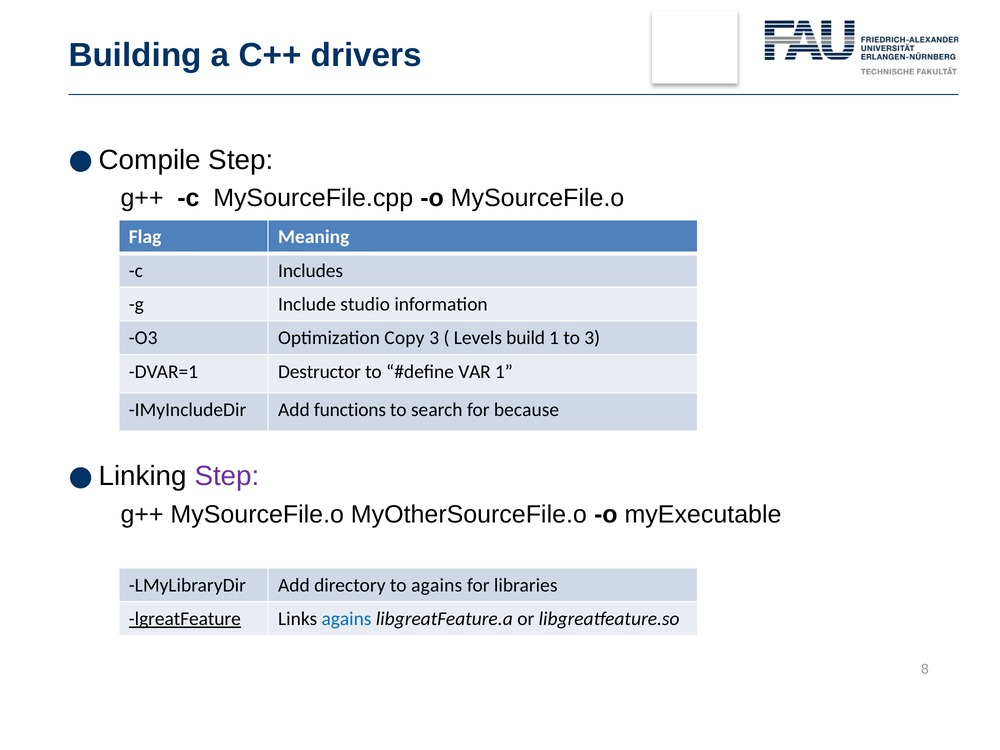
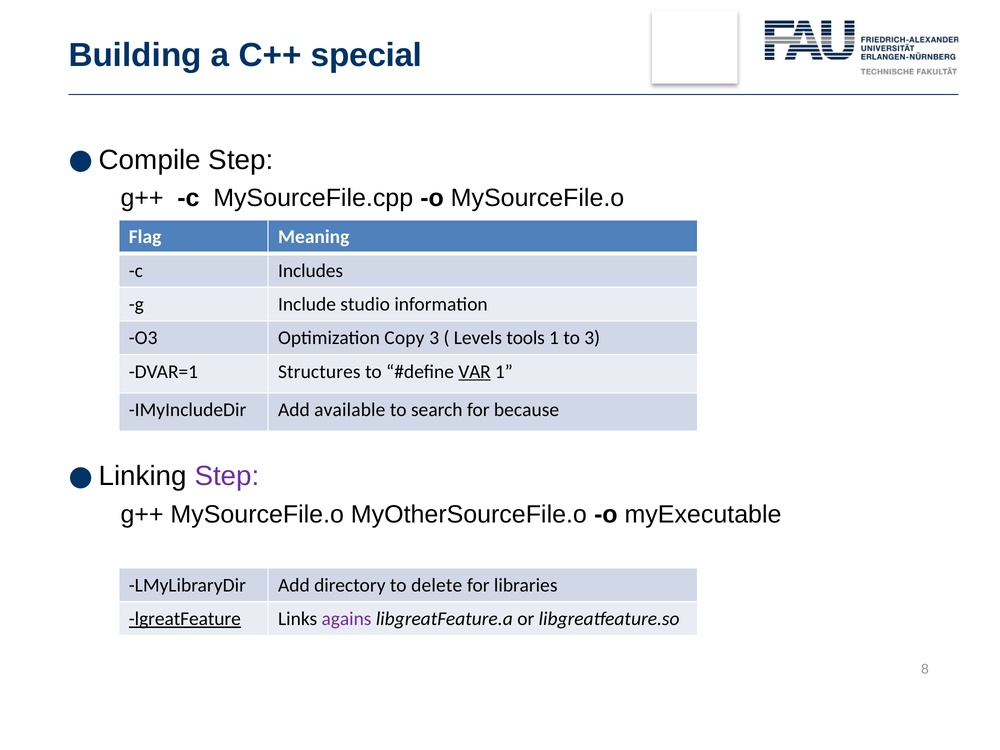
drivers: drivers -> special
build: build -> tools
Destructor: Destructor -> Structures
VAR underline: none -> present
functions: functions -> available
to agains: agains -> delete
agains at (346, 619) colour: blue -> purple
